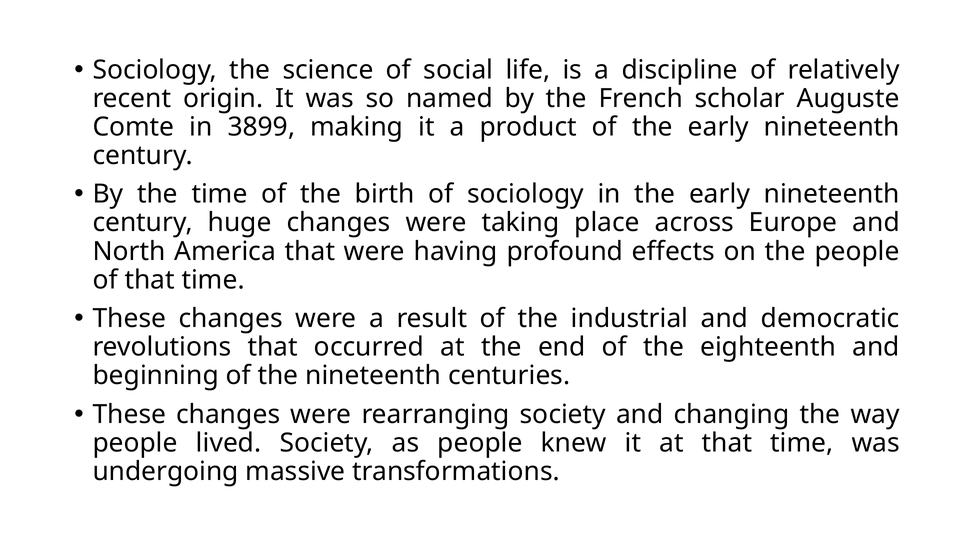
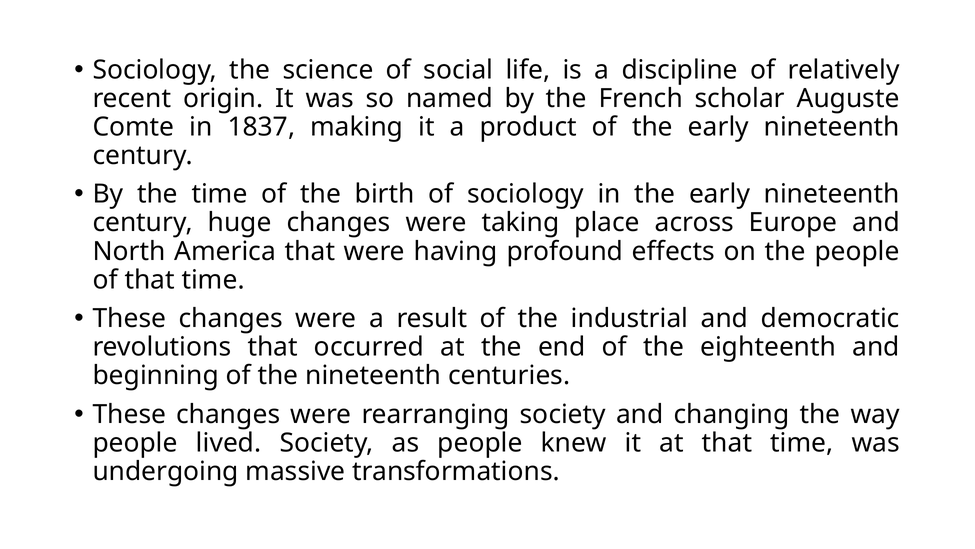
3899: 3899 -> 1837
